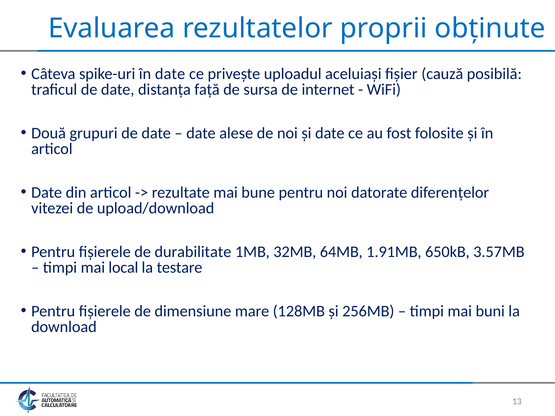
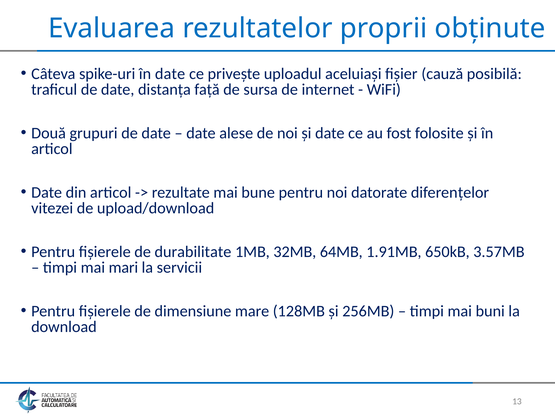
local: local -> mari
testare: testare -> servicii
